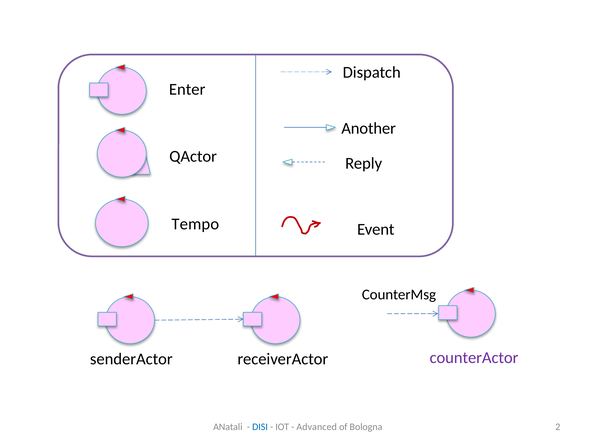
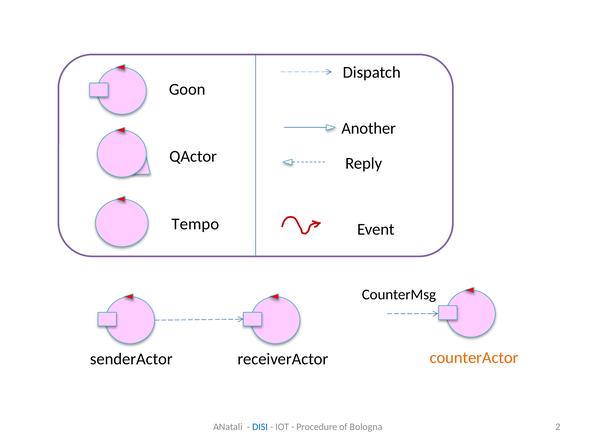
Enter: Enter -> Goon
counterActor colour: purple -> orange
Advanced: Advanced -> Procedure
